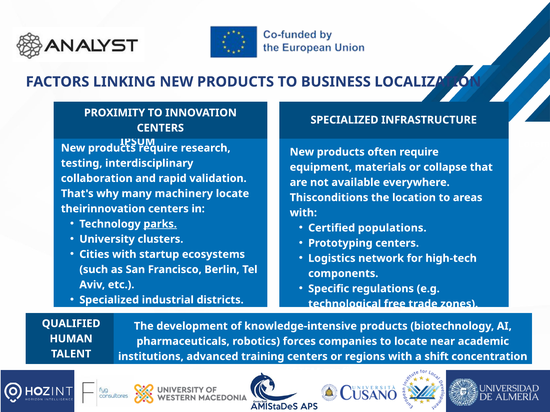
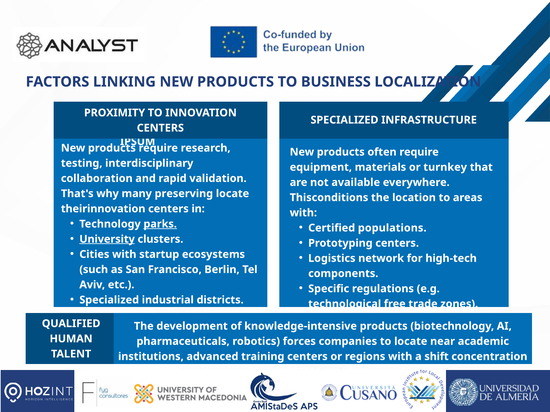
collapse: collapse -> turnkey
machinery: machinery -> preserving
University underline: none -> present
